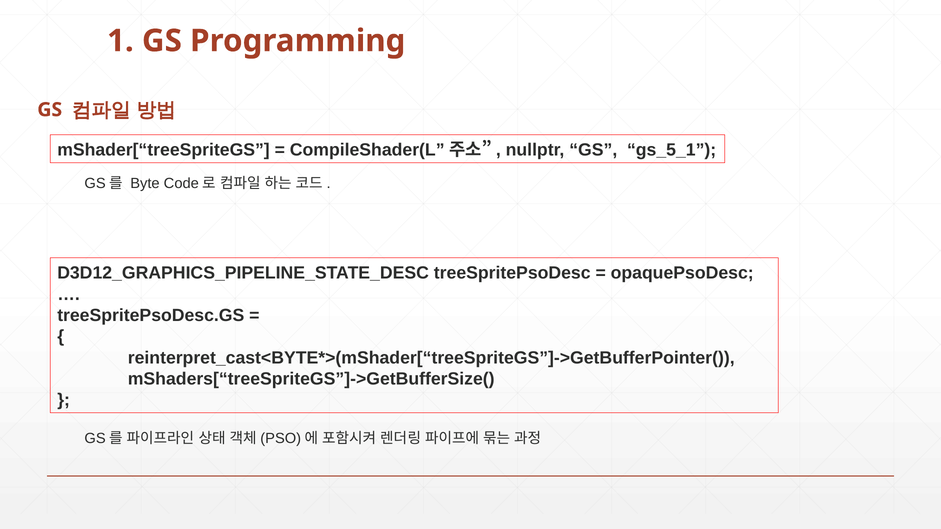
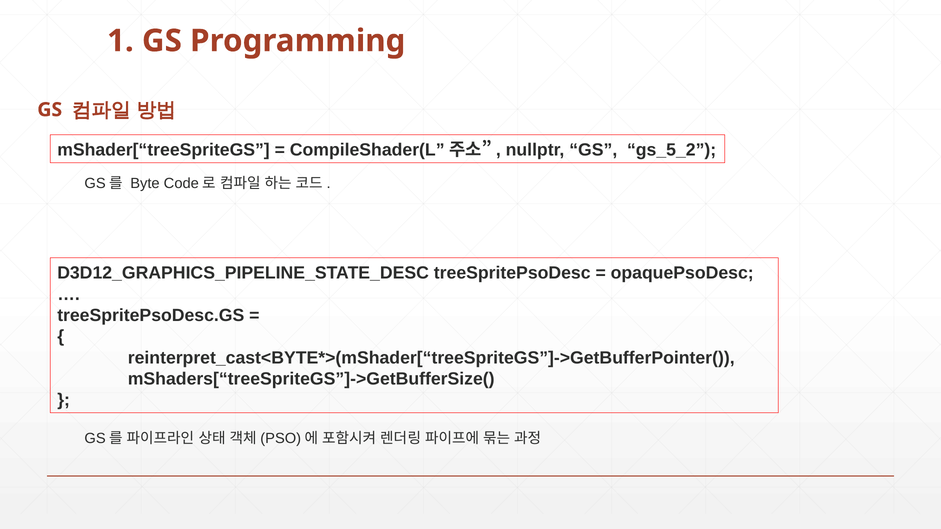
gs_5_1: gs_5_1 -> gs_5_2
